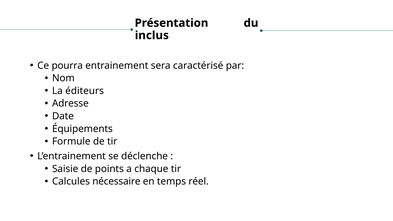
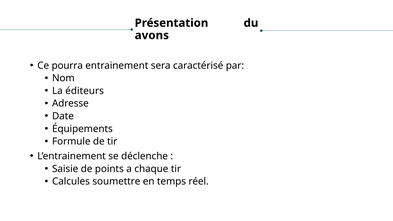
inclus: inclus -> avons
nécessaire: nécessaire -> soumettre
